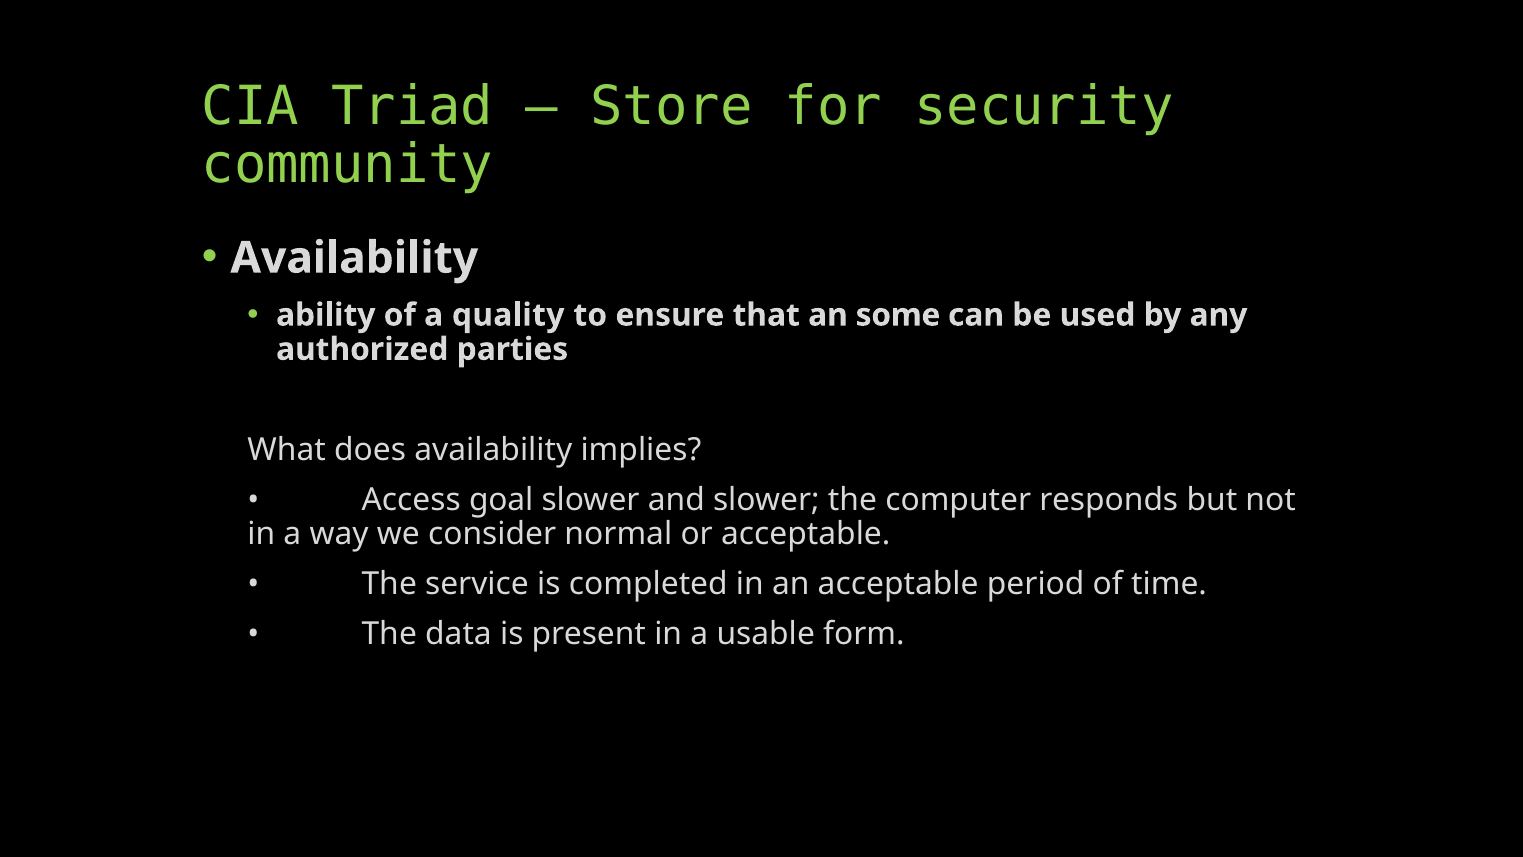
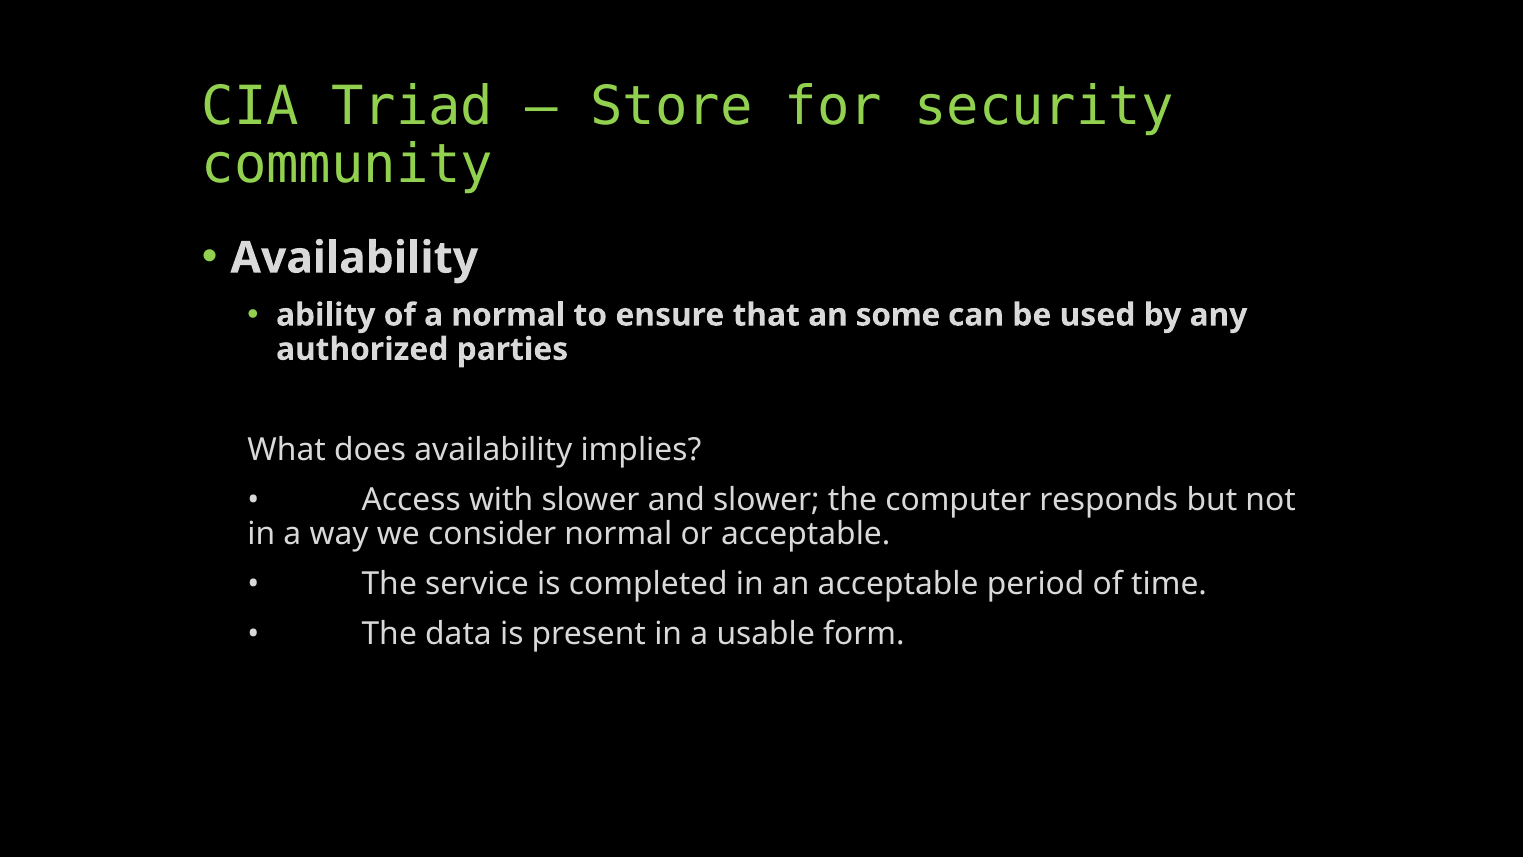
a quality: quality -> normal
goal: goal -> with
